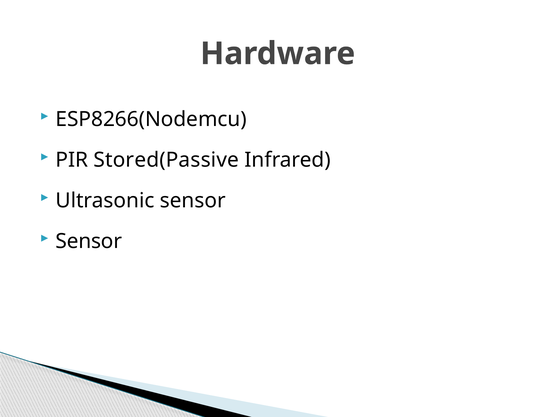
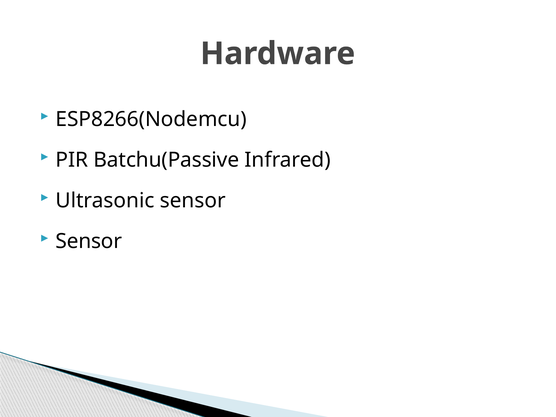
Stored(Passive: Stored(Passive -> Batchu(Passive
